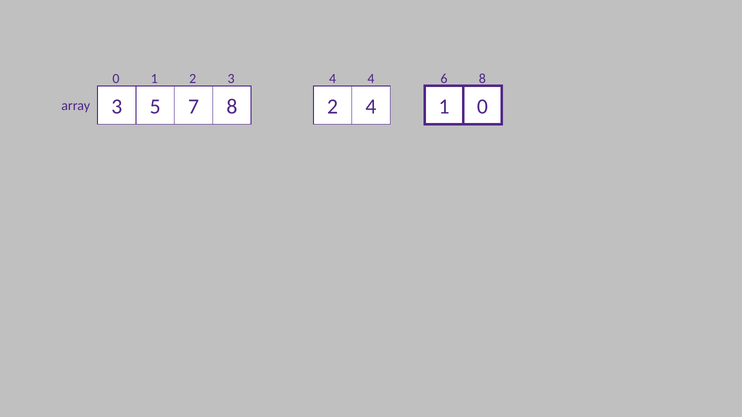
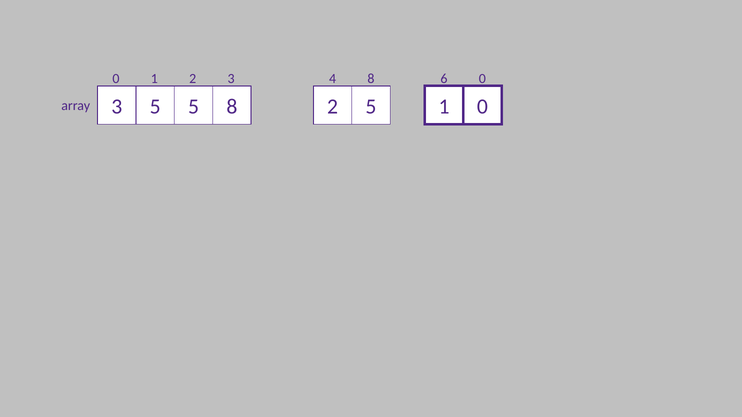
4 4: 4 -> 8
6 8: 8 -> 0
5 7: 7 -> 5
2 4: 4 -> 5
